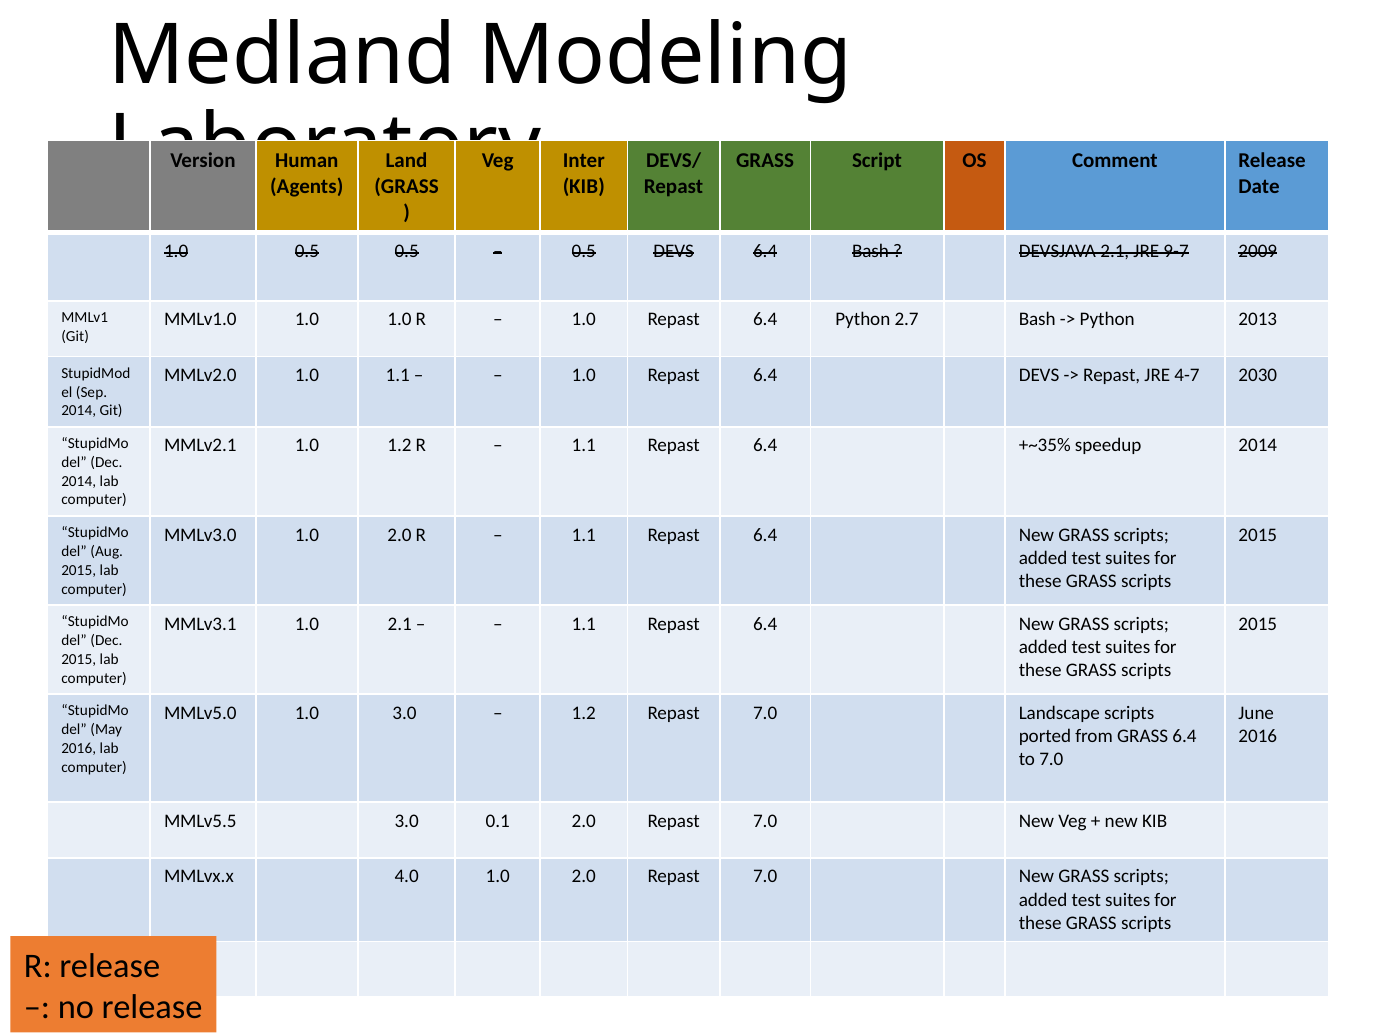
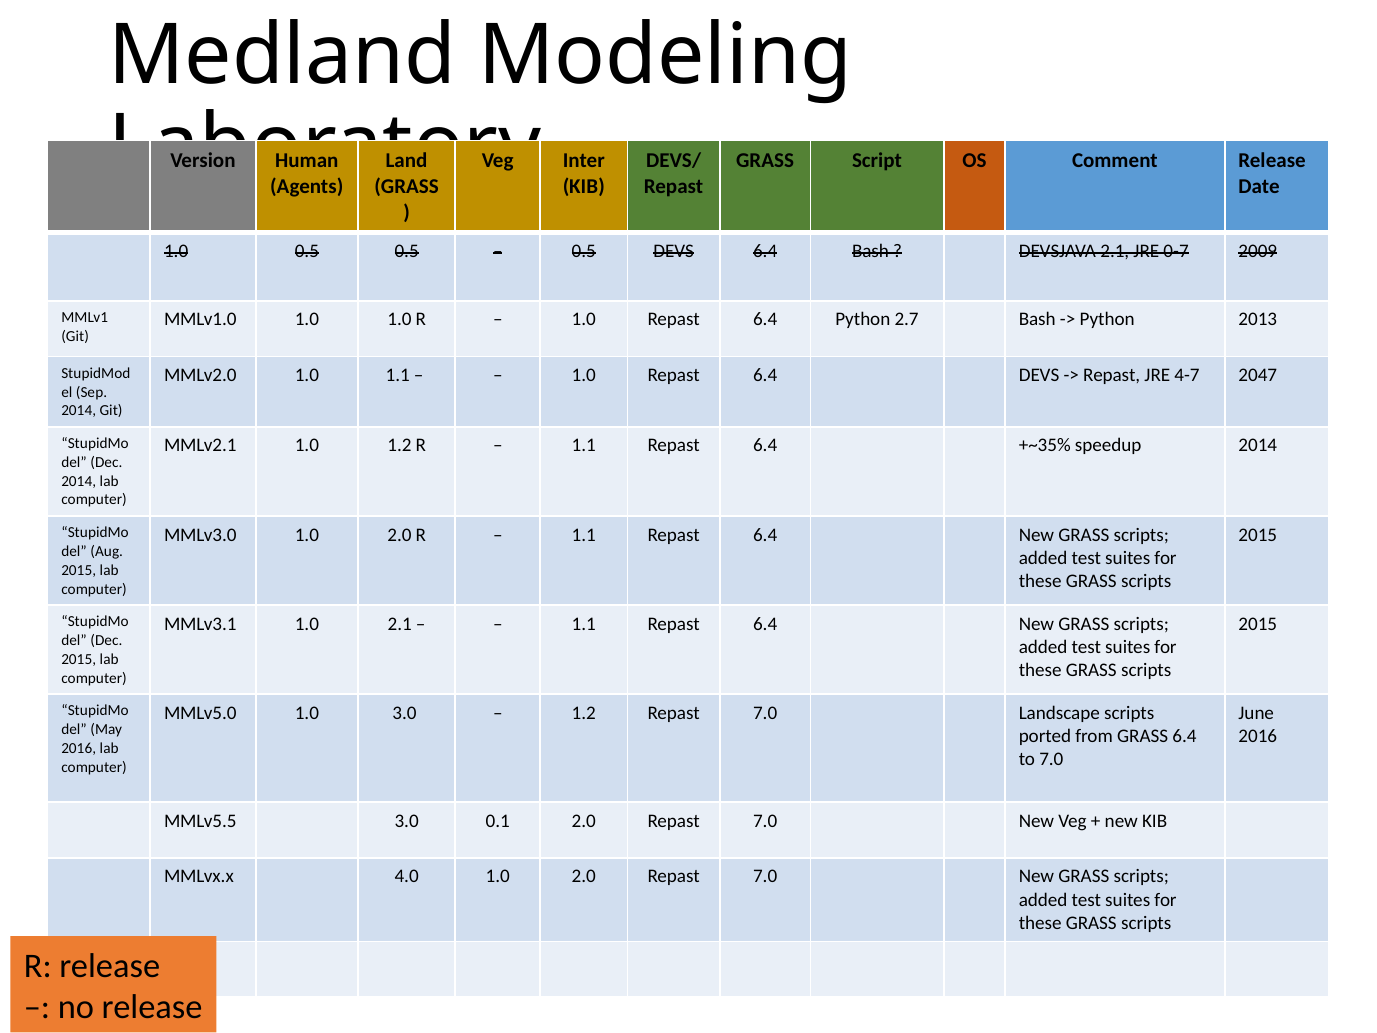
9-7: 9-7 -> 0-7
2030: 2030 -> 2047
